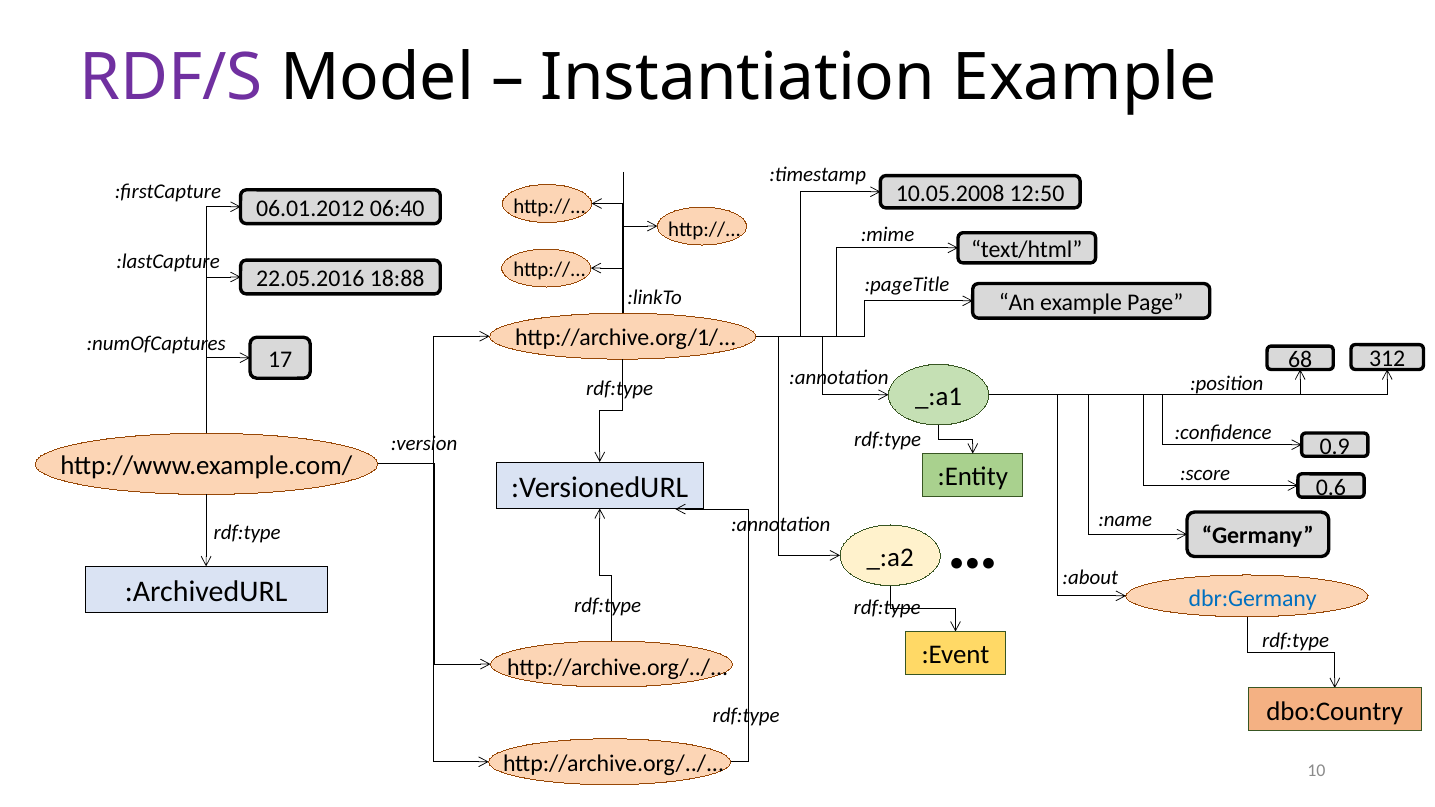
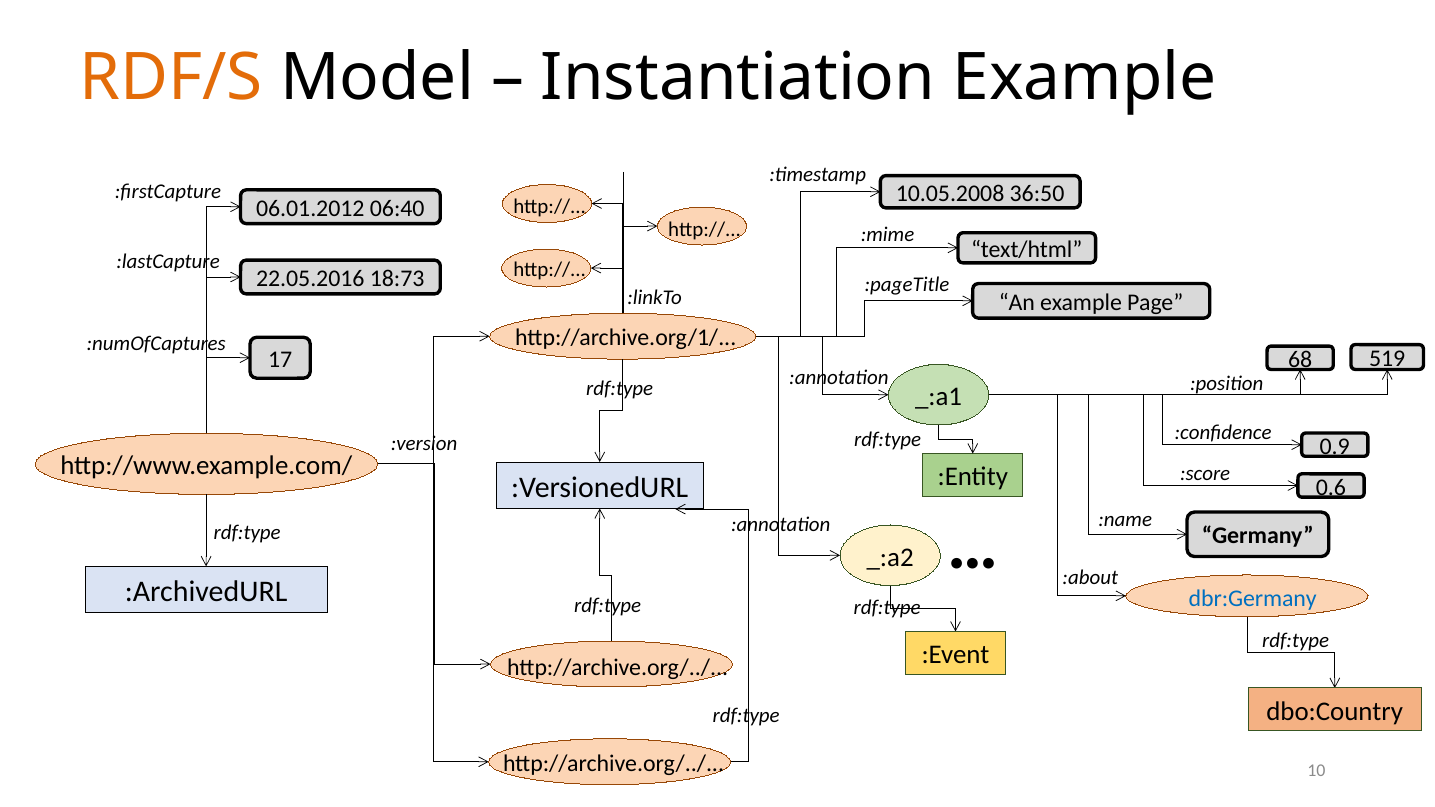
RDF/S colour: purple -> orange
12:50: 12:50 -> 36:50
18:88: 18:88 -> 18:73
312: 312 -> 519
